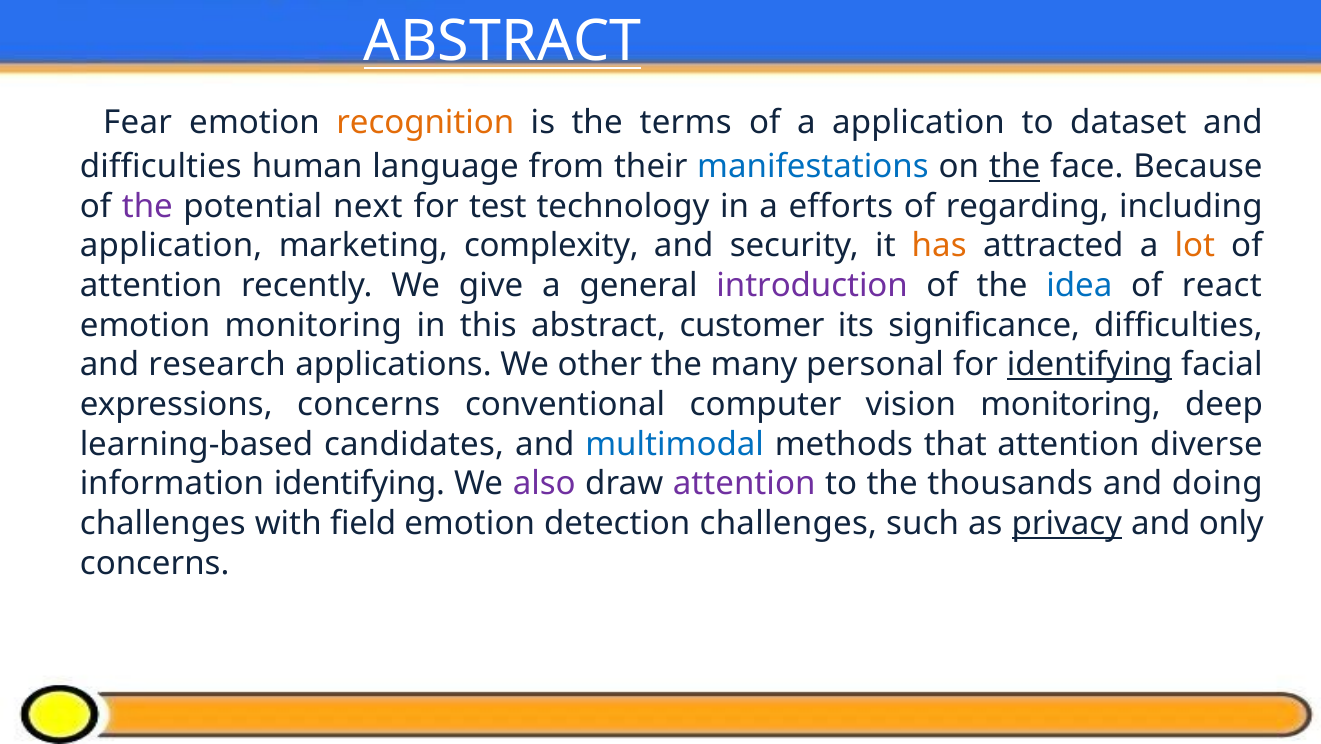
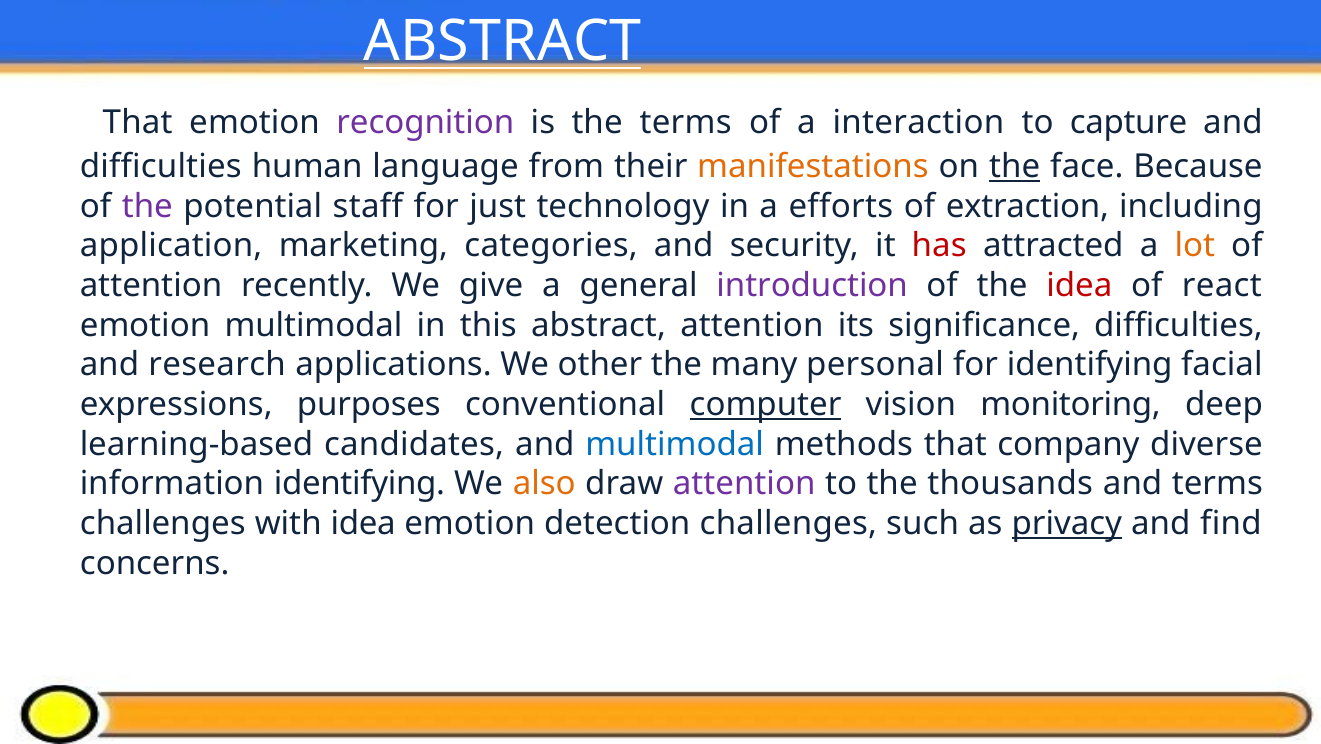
Fear at (138, 122): Fear -> That
recognition colour: orange -> purple
a application: application -> interaction
dataset: dataset -> capture
manifestations colour: blue -> orange
next: next -> staff
test: test -> just
regarding: regarding -> extraction
complexity: complexity -> categories
has colour: orange -> red
idea at (1079, 286) colour: blue -> red
emotion monitoring: monitoring -> multimodal
abstract customer: customer -> attention
identifying at (1090, 365) underline: present -> none
expressions concerns: concerns -> purposes
computer underline: none -> present
that attention: attention -> company
also colour: purple -> orange
and doing: doing -> terms
with field: field -> idea
only: only -> find
